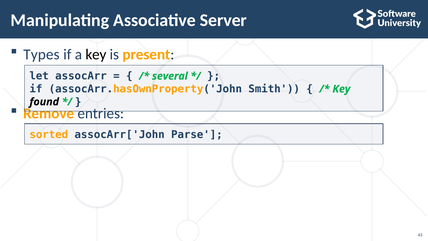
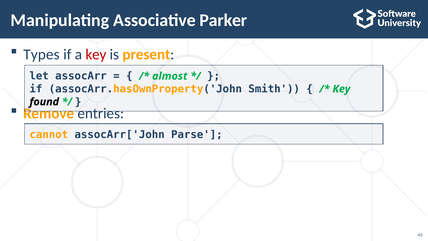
Server: Server -> Parker
key at (96, 54) colour: black -> red
several: several -> almost
sorted: sorted -> cannot
